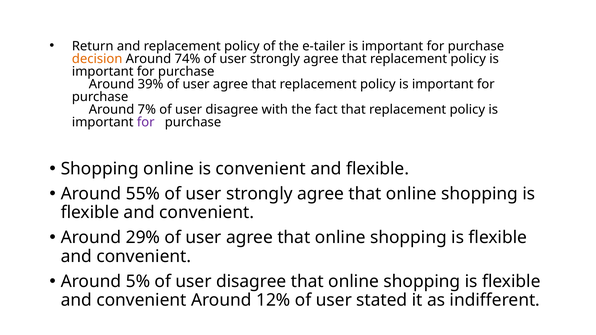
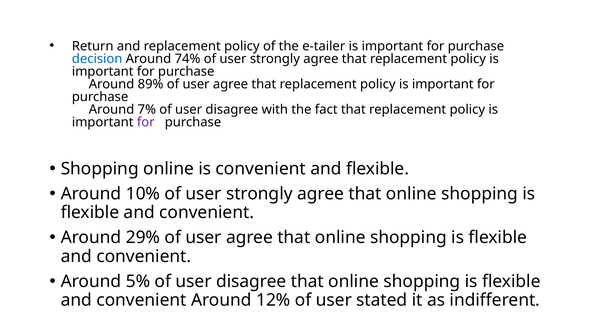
decision colour: orange -> blue
39%: 39% -> 89%
55%: 55% -> 10%
